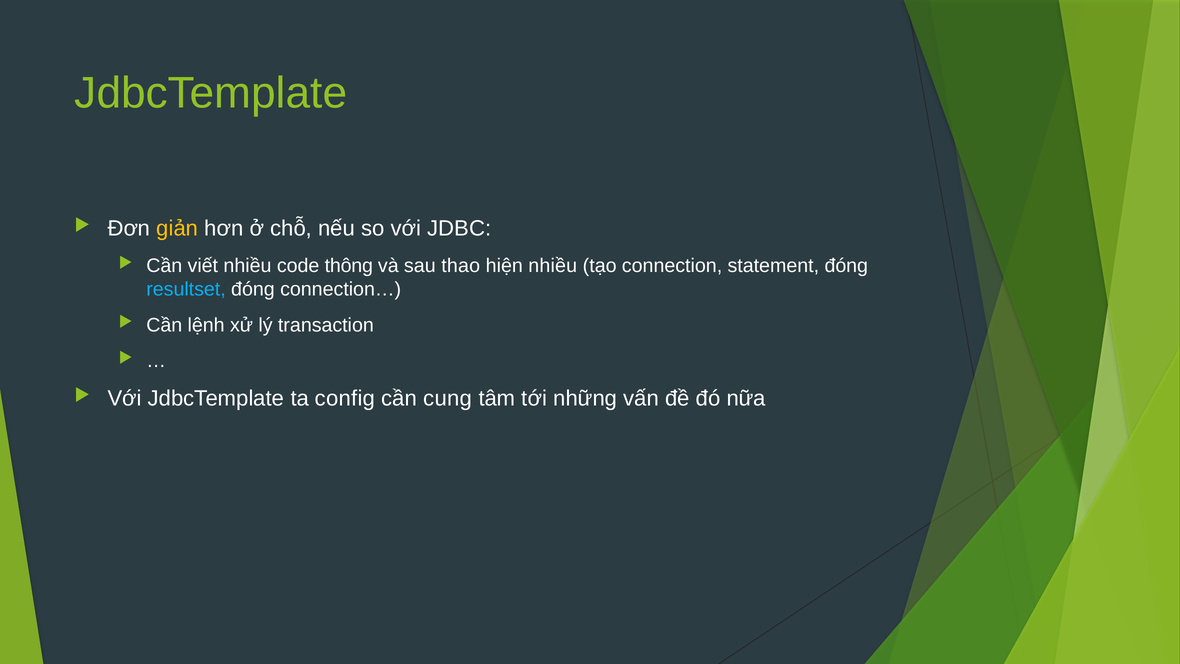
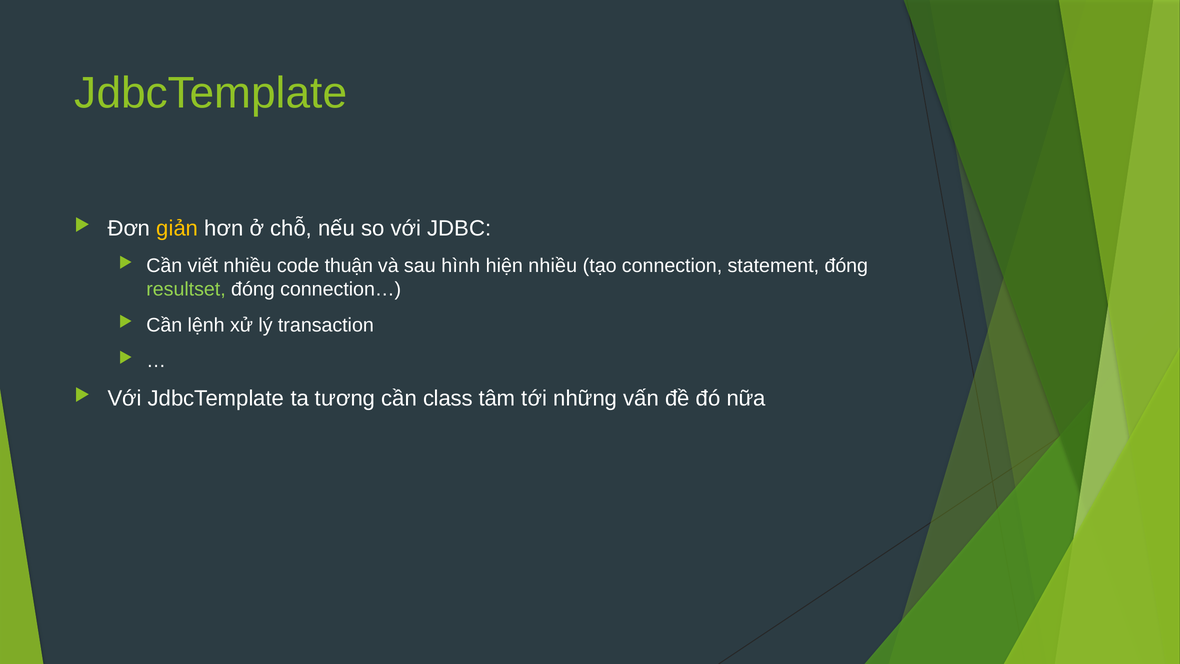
thông: thông -> thuận
thao: thao -> hình
resultset colour: light blue -> light green
config: config -> tương
cung: cung -> class
